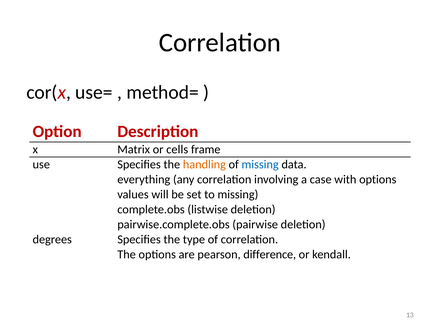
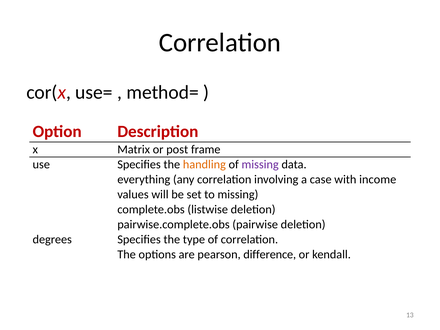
cells: cells -> post
missing at (260, 165) colour: blue -> purple
with options: options -> income
